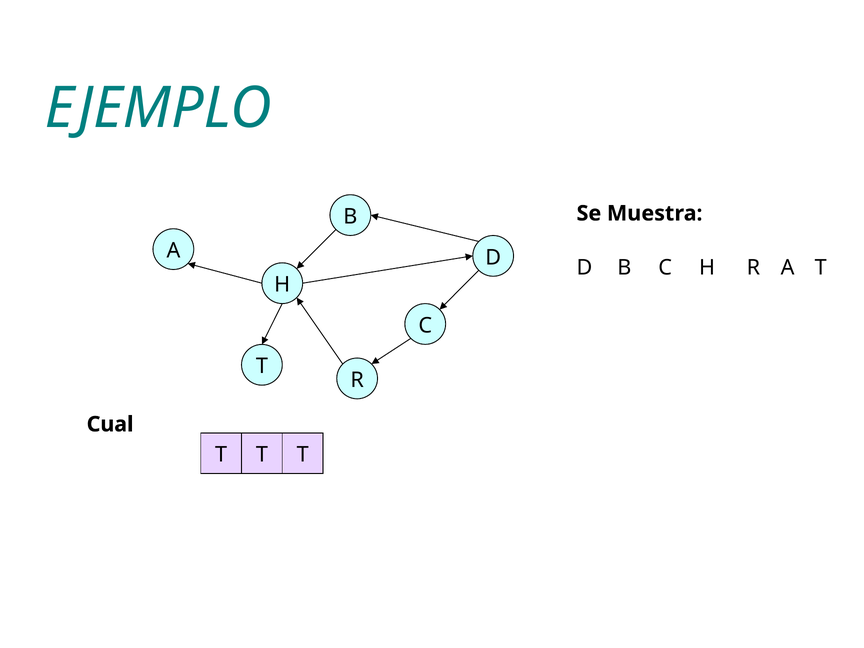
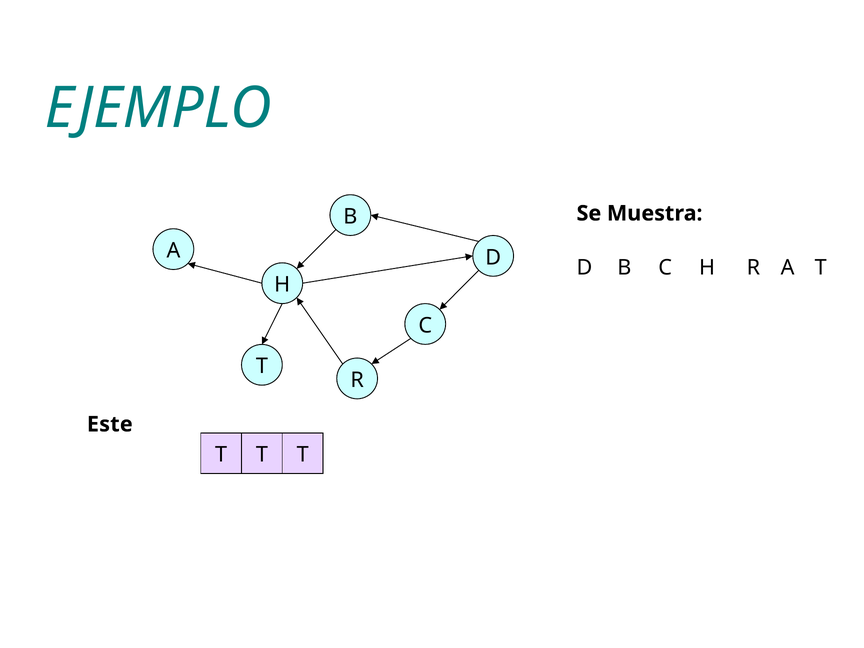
Cual: Cual -> Este
